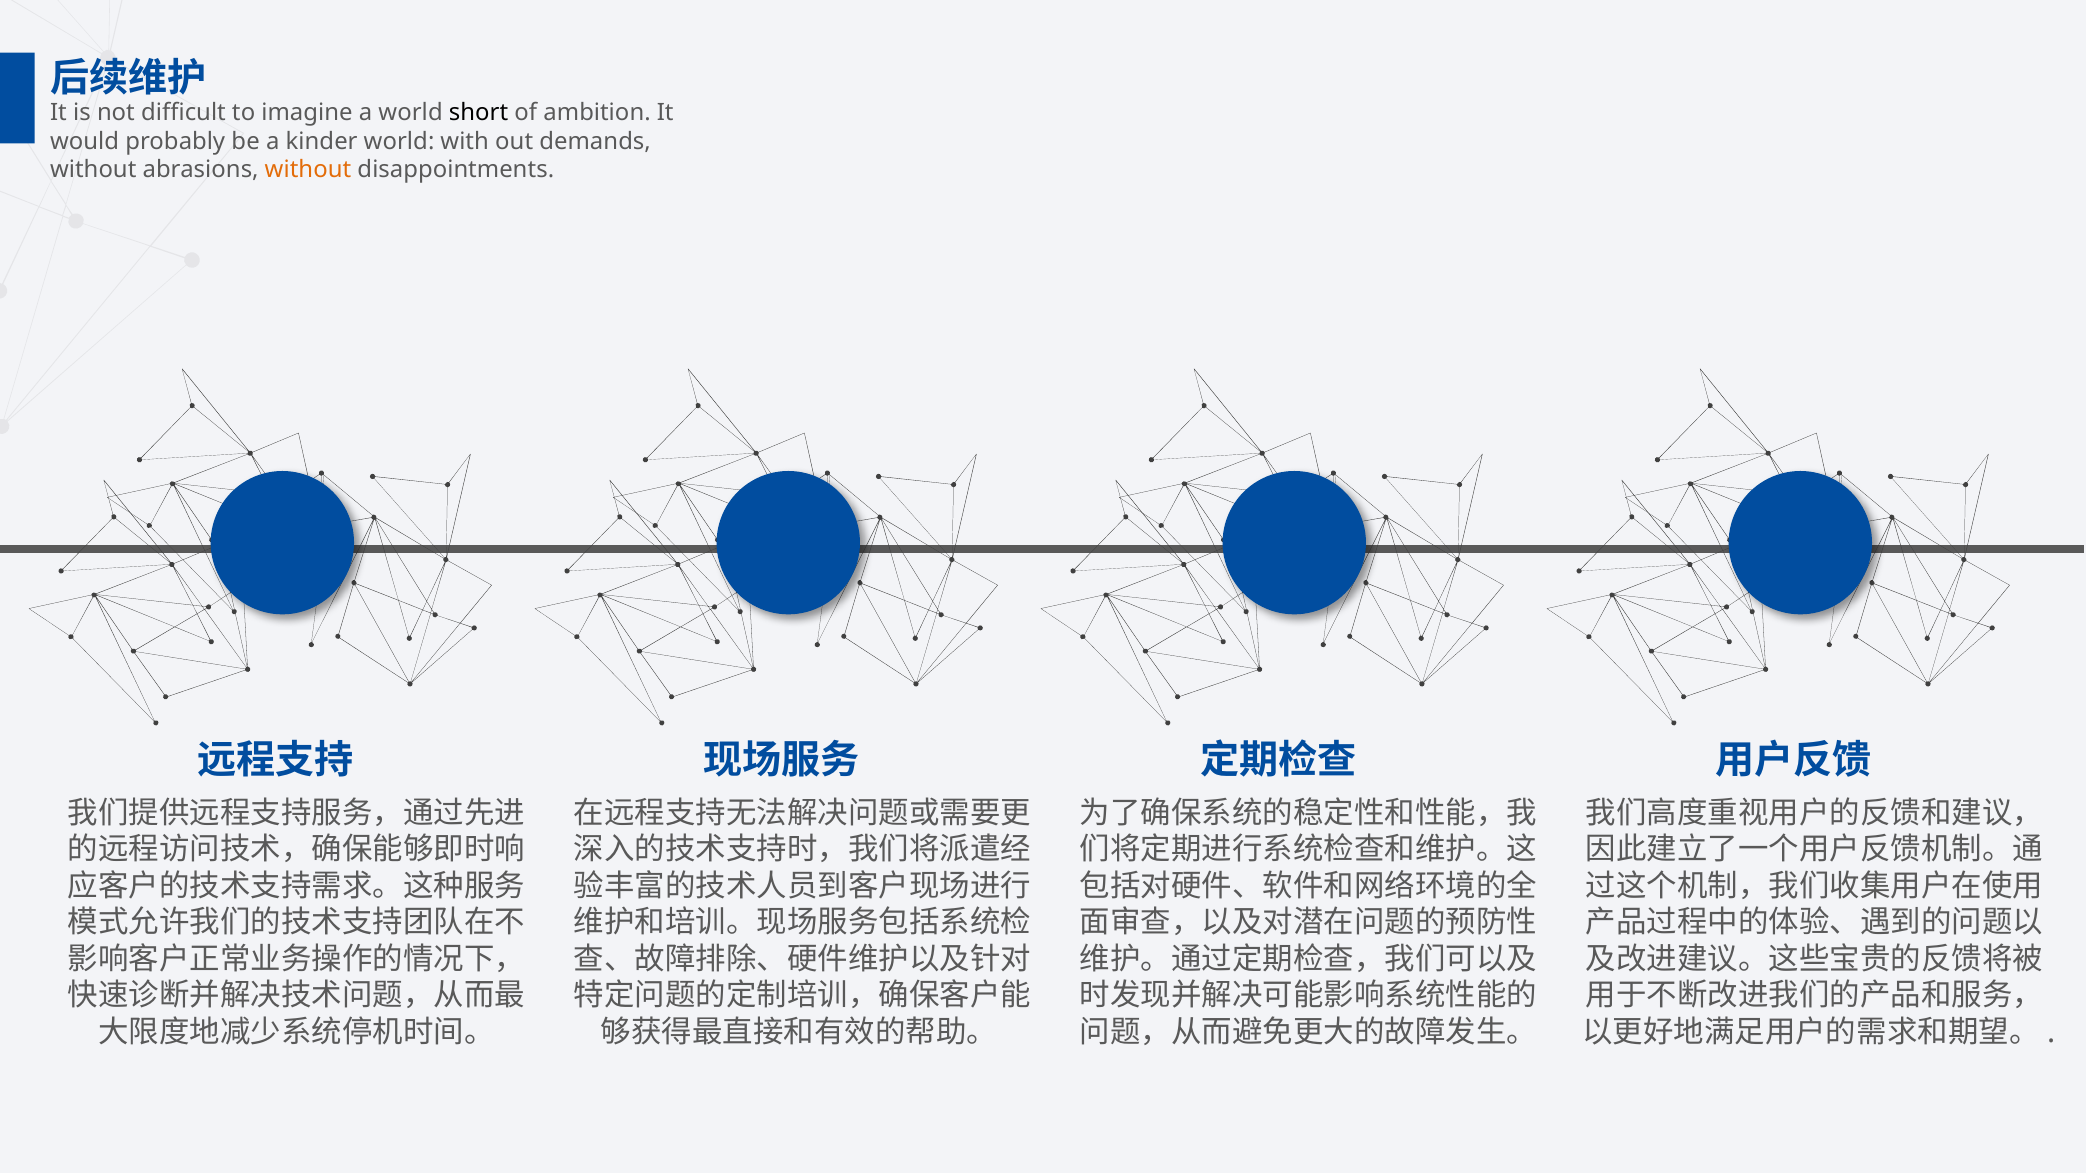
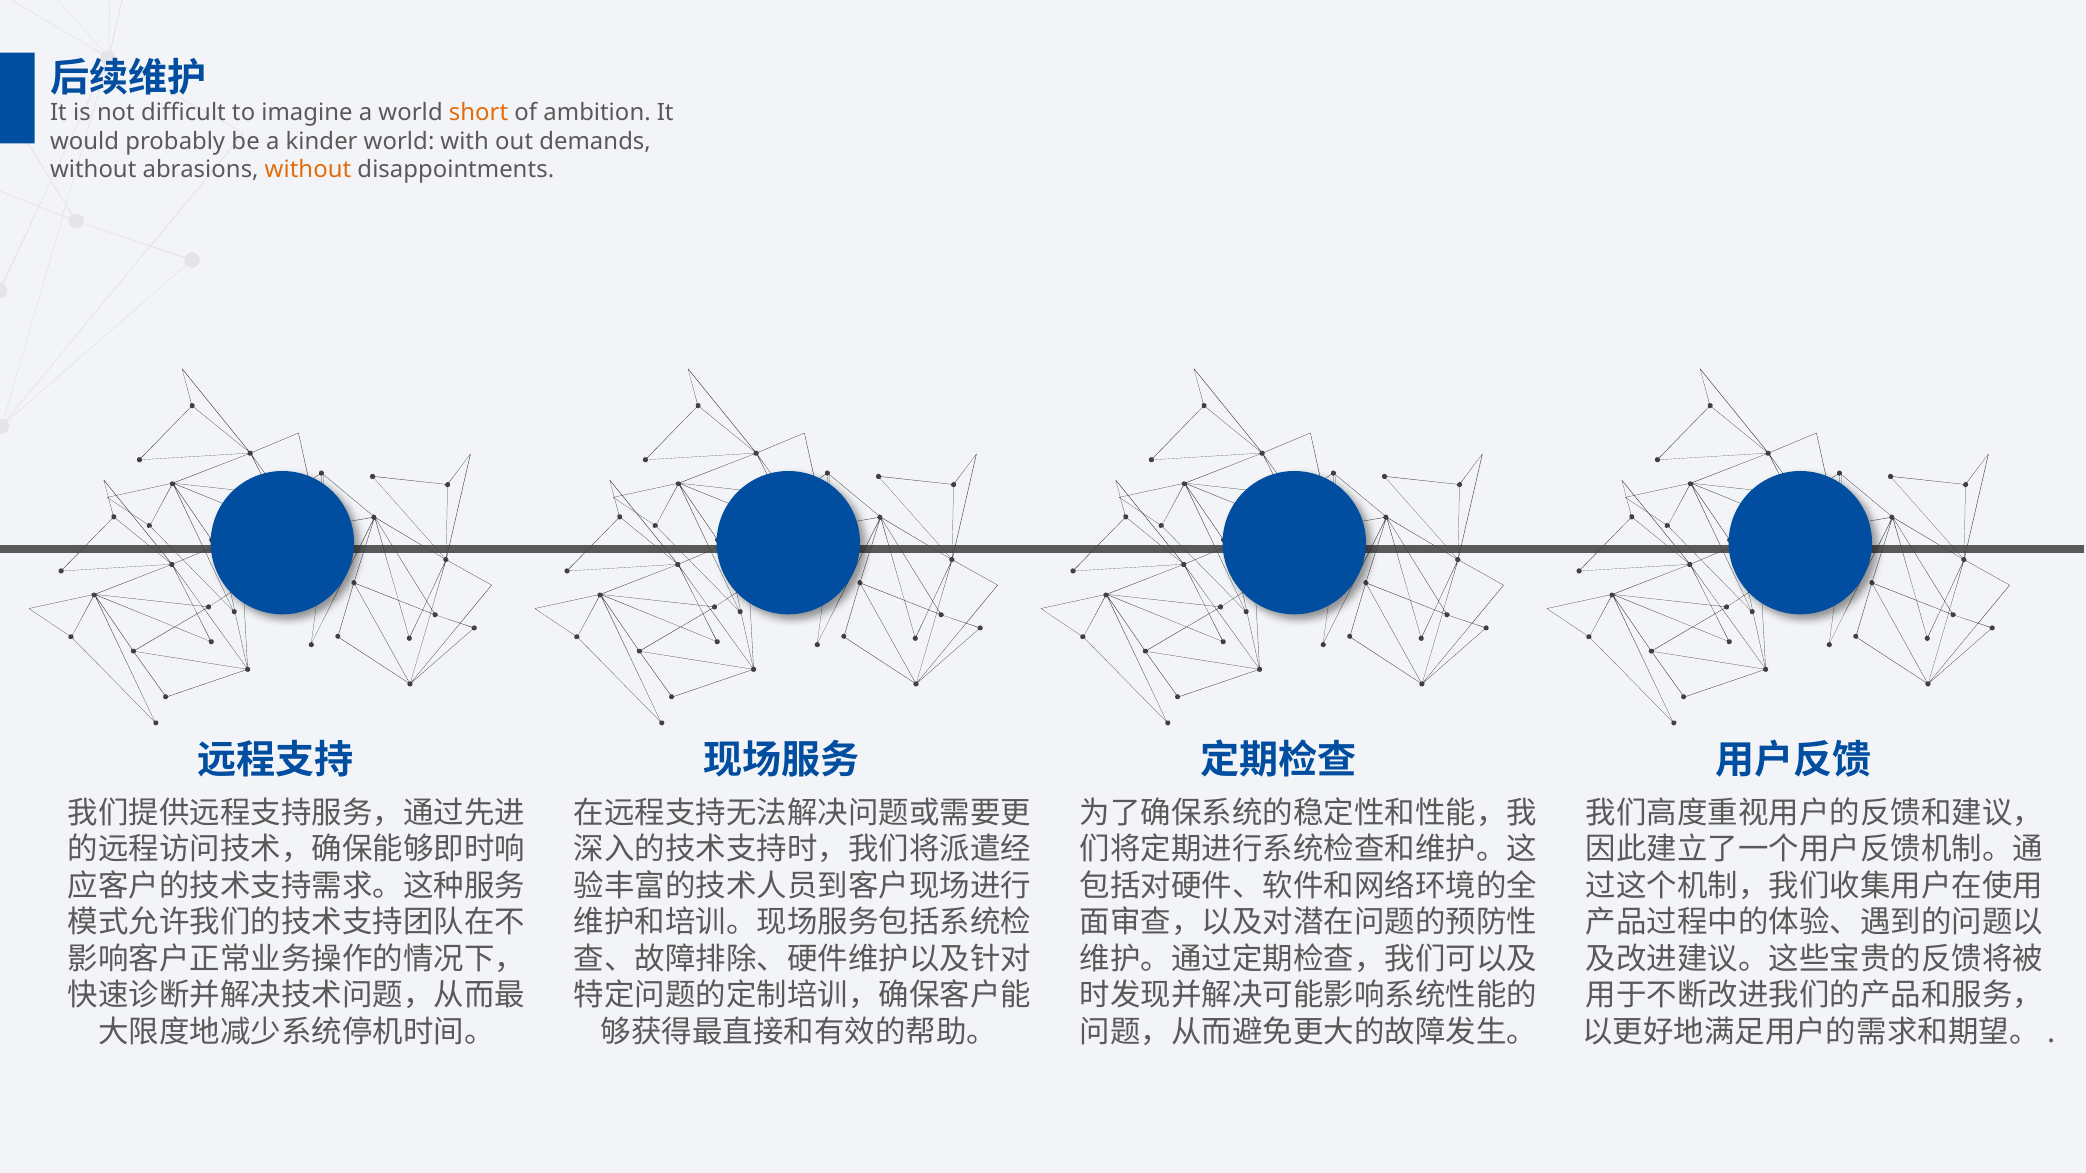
short colour: black -> orange
